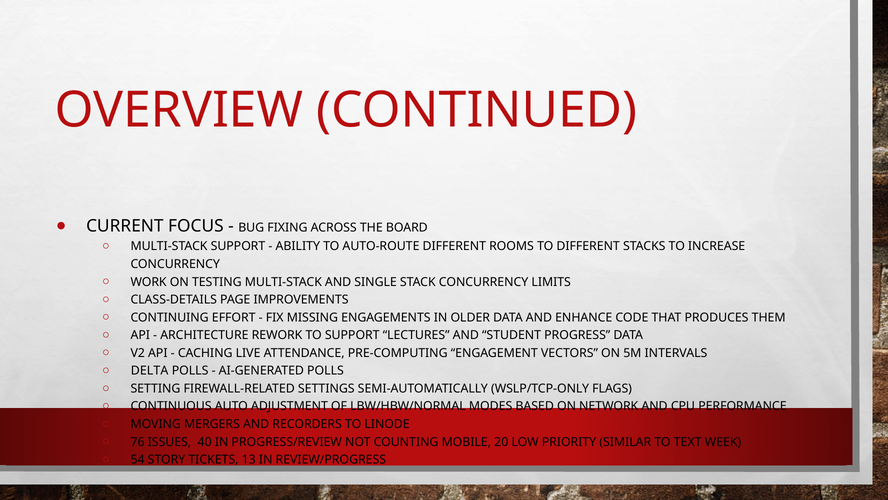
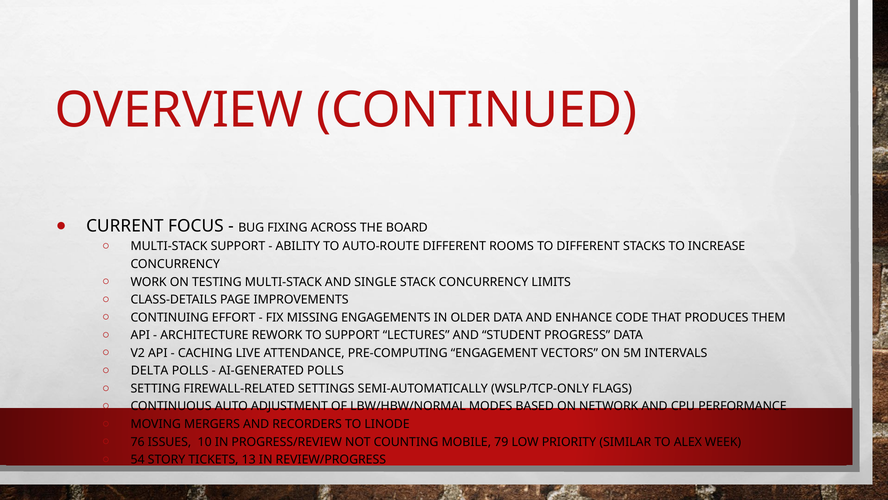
40: 40 -> 10
20: 20 -> 79
TEXT: TEXT -> ALEX
